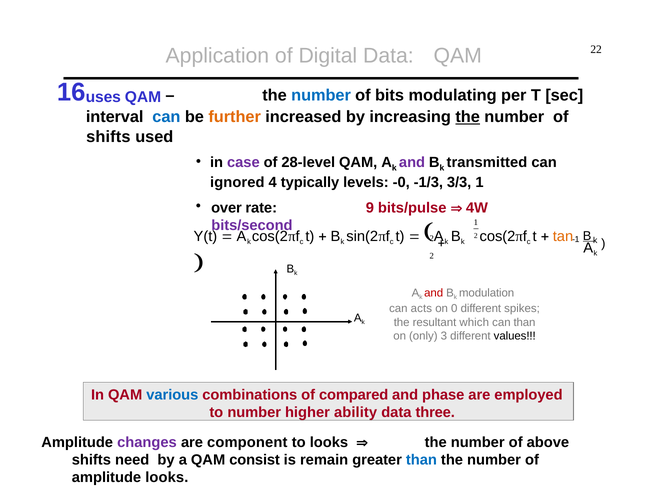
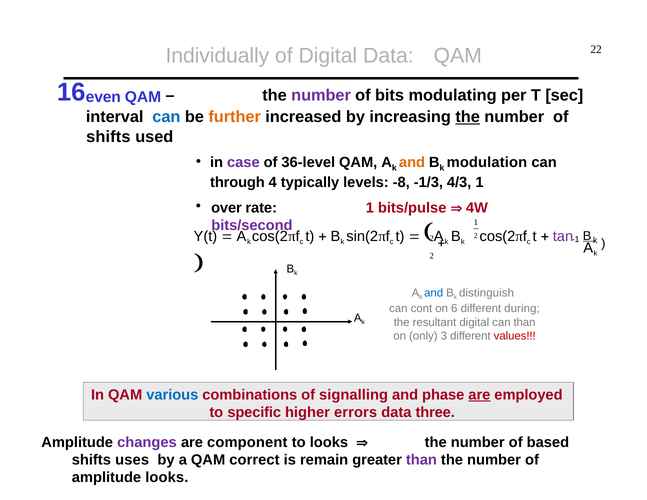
Application: Application -> Individually
uses: uses -> even
number at (321, 95) colour: blue -> purple
28-level: 28-level -> 36-level
and at (412, 162) colour: purple -> orange
transmitted: transmitted -> modulation
ignored: ignored -> through
-0: -0 -> -8
3/3: 3/3 -> 4/3
rate 9: 9 -> 1
tan colour: orange -> purple
and at (434, 293) colour: red -> blue
modulation: modulation -> distinguish
acts: acts -> cont
0: 0 -> 6
spikes: spikes -> during
resultant which: which -> digital
values colour: black -> red
compared: compared -> signalling
are at (479, 395) underline: none -> present
to number: number -> specific
ability: ability -> errors
above: above -> based
need: need -> uses
consist: consist -> correct
than at (421, 460) colour: blue -> purple
